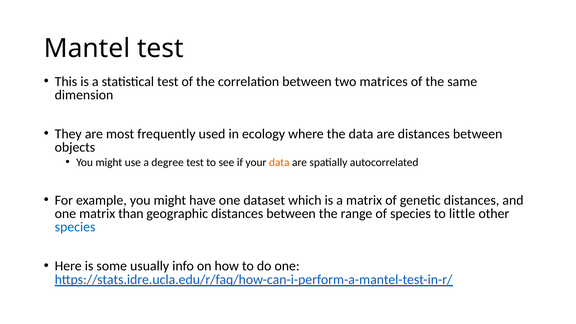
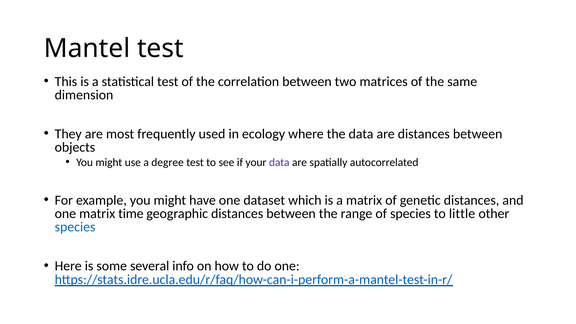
data at (279, 162) colour: orange -> purple
than: than -> time
usually: usually -> several
